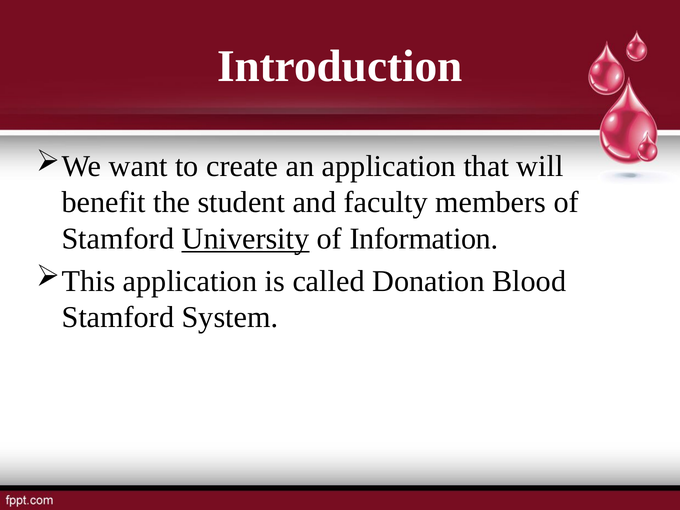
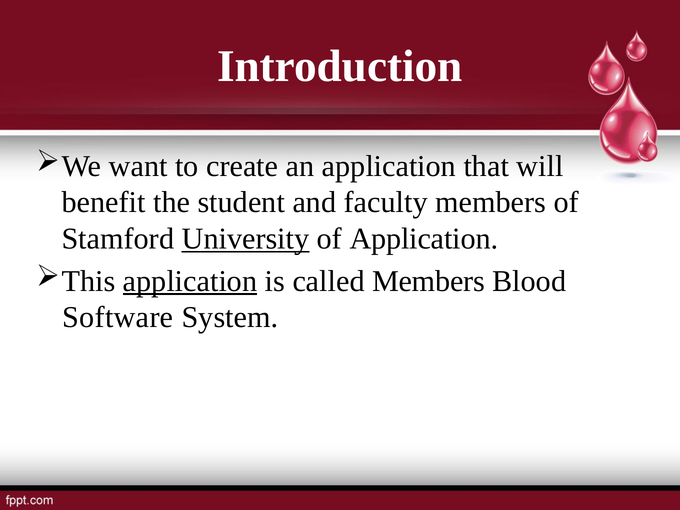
of Information: Information -> Application
application at (190, 281) underline: none -> present
called Donation: Donation -> Members
Stamford at (118, 317): Stamford -> Software
